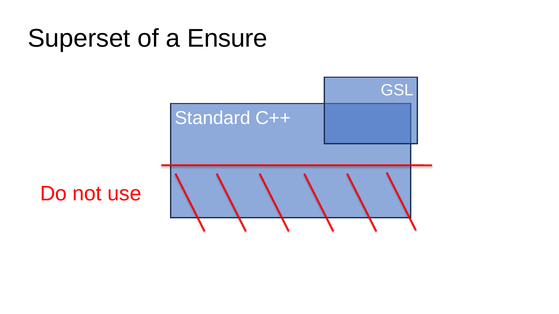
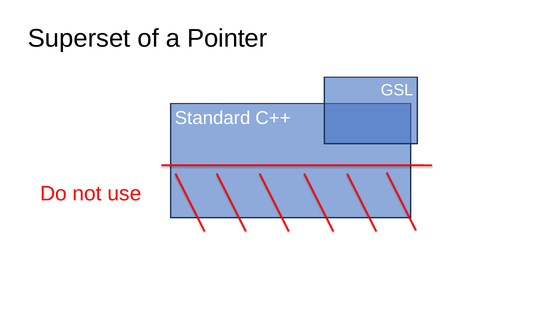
Ensure: Ensure -> Pointer
